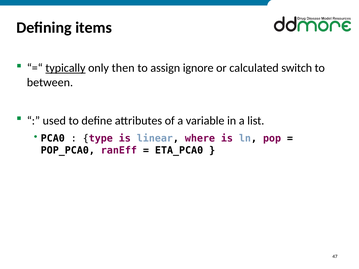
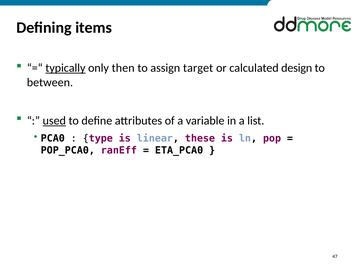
ignore: ignore -> target
switch: switch -> design
used underline: none -> present
where: where -> these
